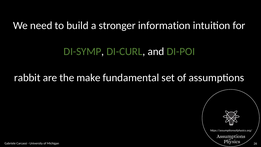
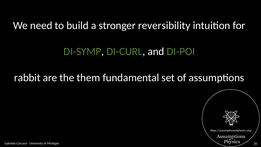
information: information -> reversibility
make: make -> them
